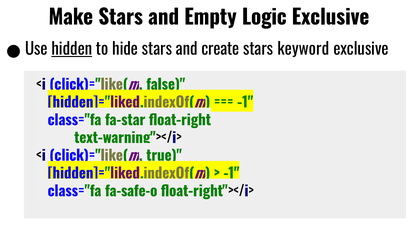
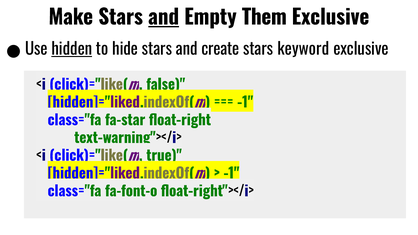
and at (164, 18) underline: none -> present
Logic: Logic -> Them
fa-safe-o: fa-safe-o -> fa-font-o
